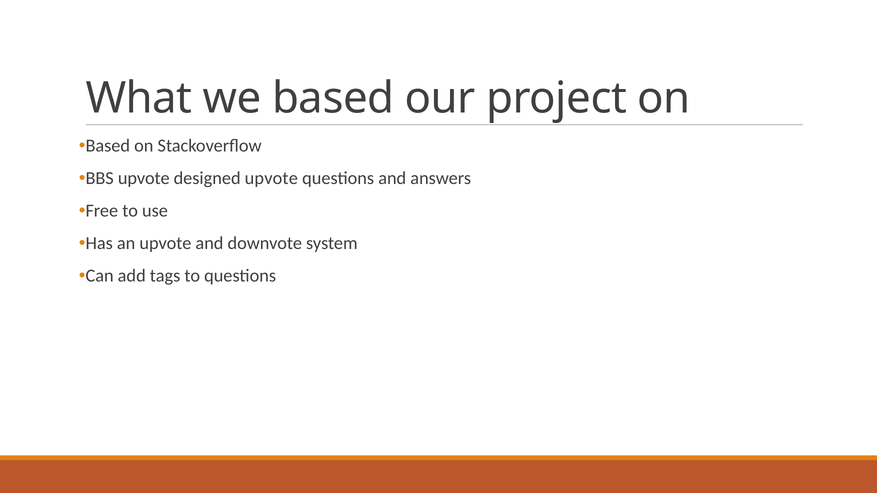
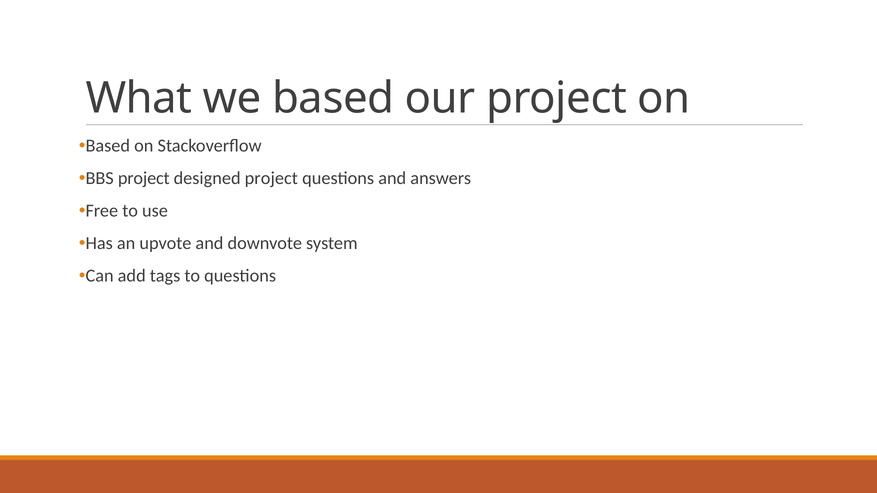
BBS upvote: upvote -> project
designed upvote: upvote -> project
